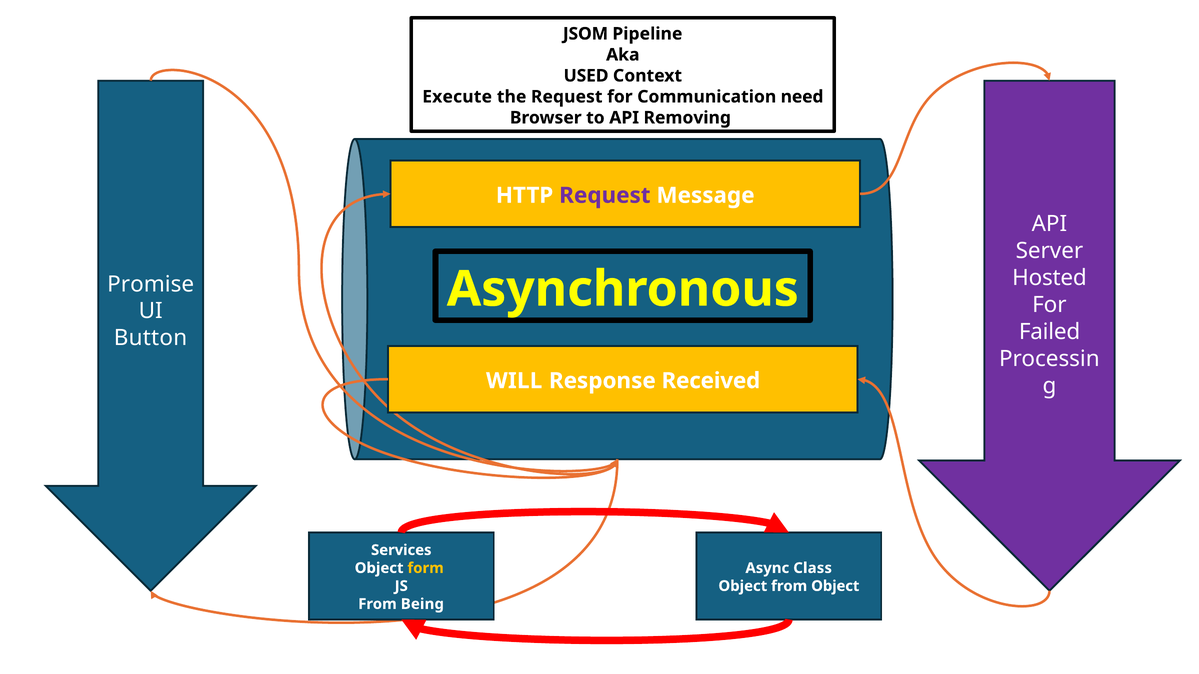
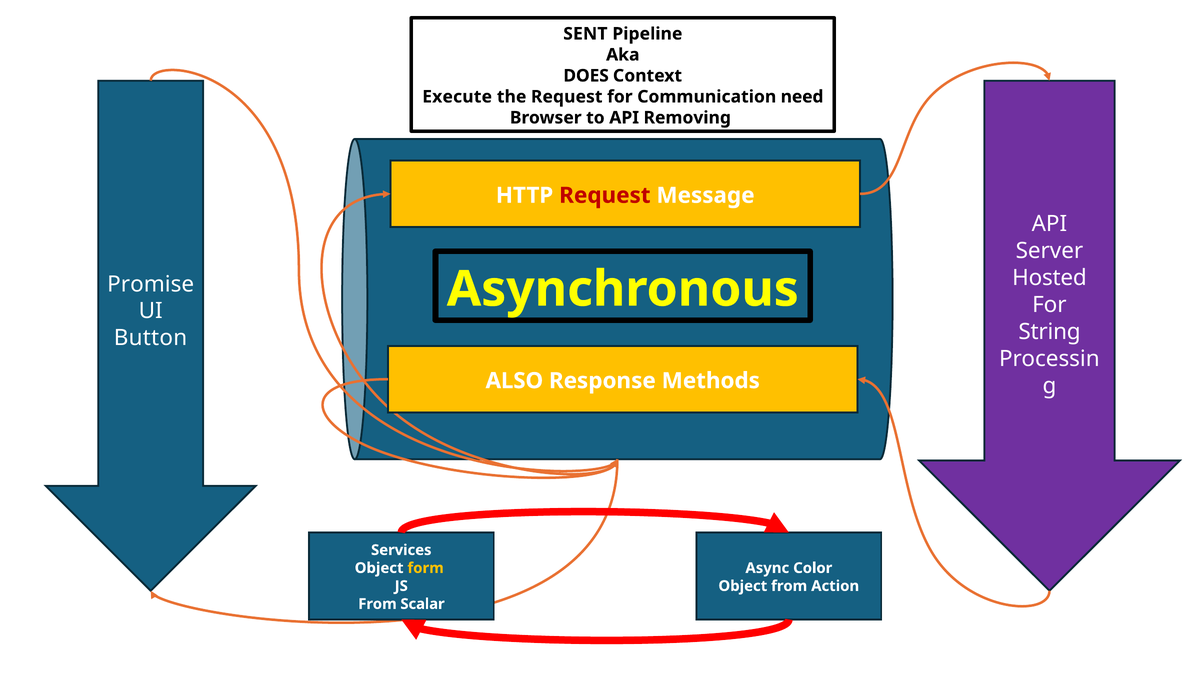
JSOM: JSOM -> SENT
USED: USED -> DOES
Request at (605, 196) colour: purple -> red
Failed: Failed -> String
WILL: WILL -> ALSO
Received: Received -> Methods
Class: Class -> Color
from Object: Object -> Action
Being: Being -> Scalar
